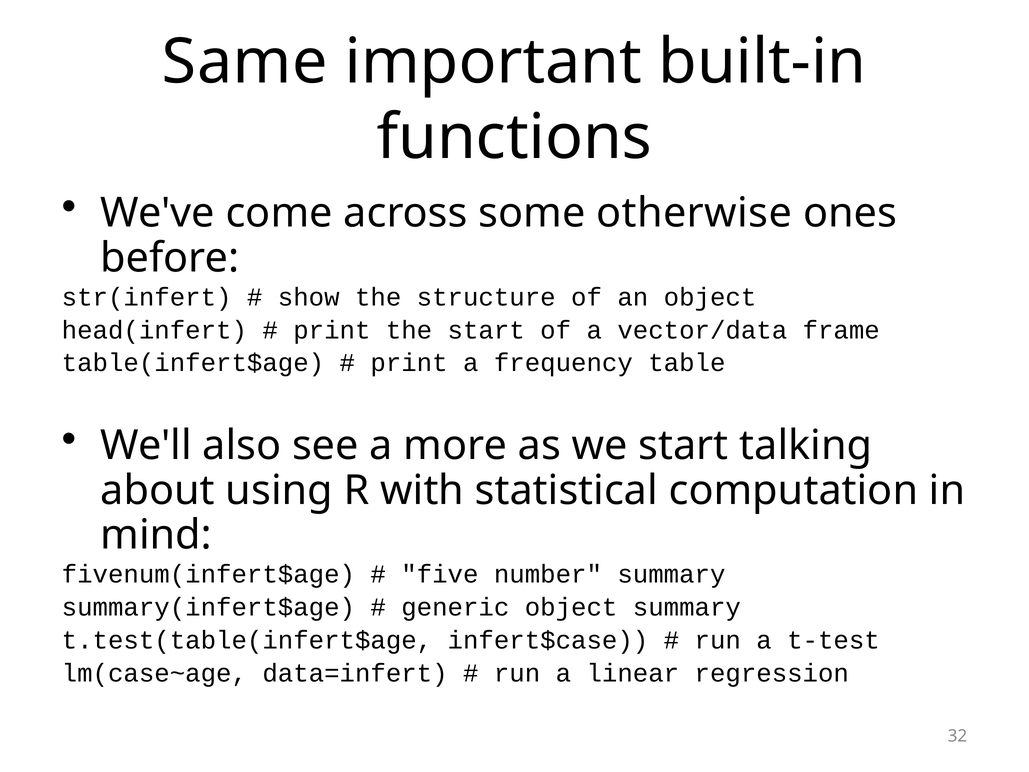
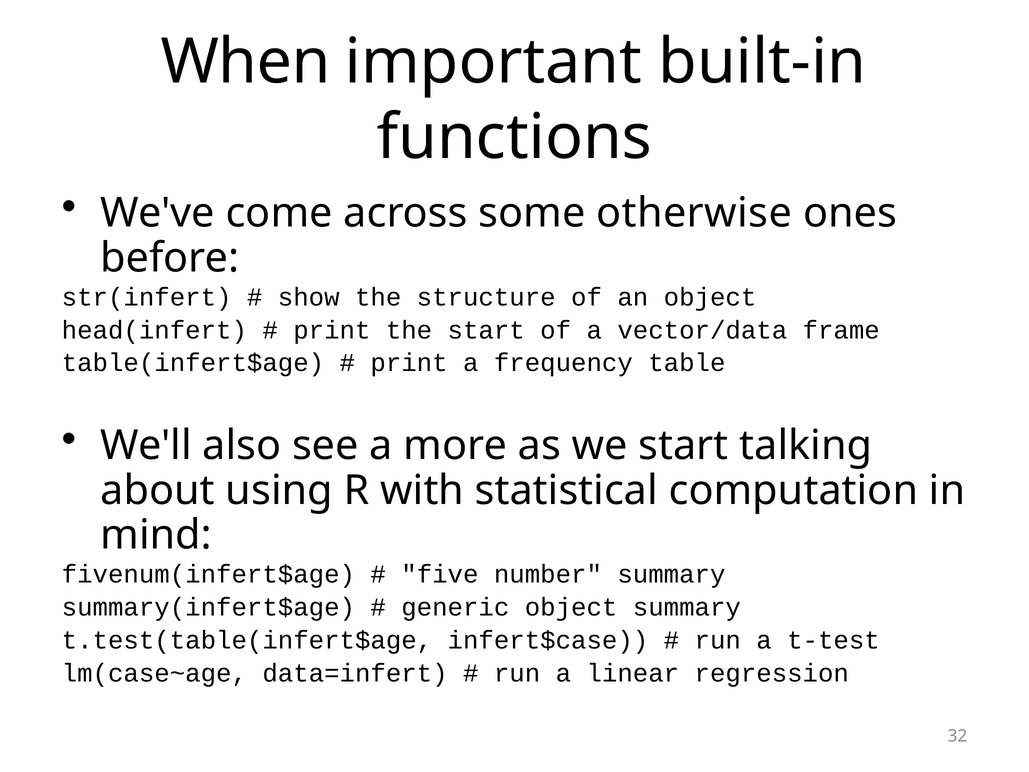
Same: Same -> When
